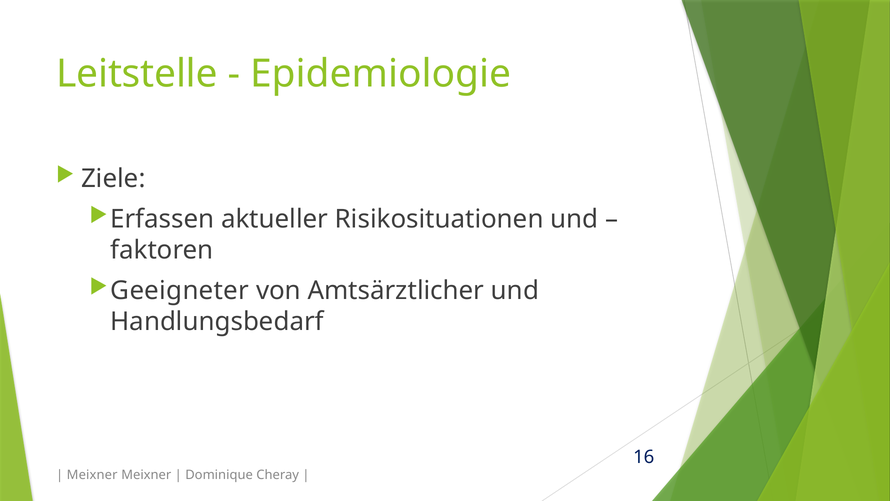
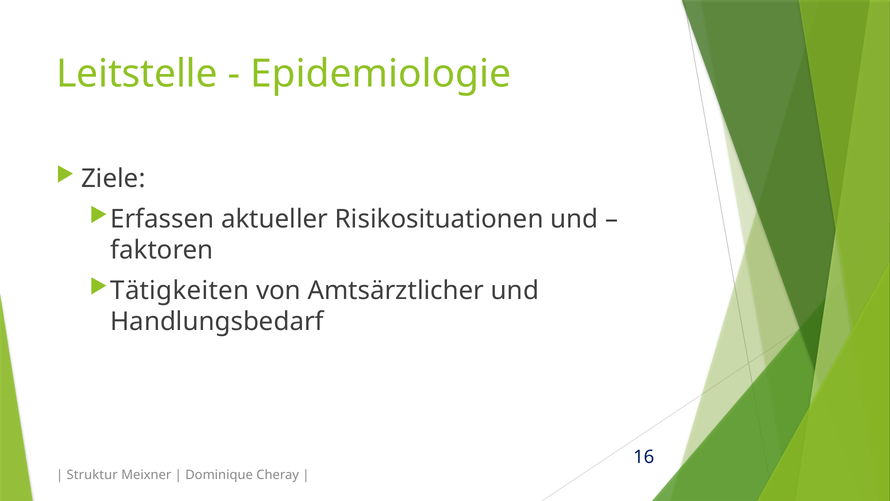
Geeigneter: Geeigneter -> Tätigkeiten
Meixner at (92, 475): Meixner -> Struktur
